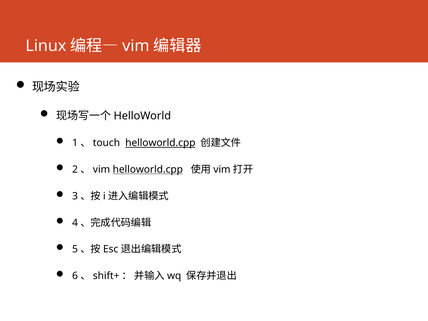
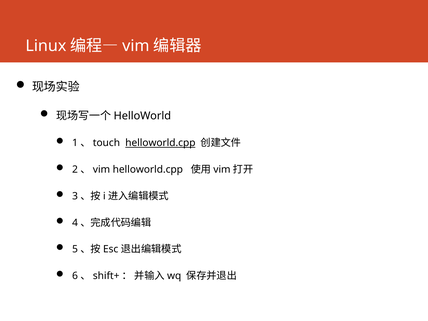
helloworld.cpp at (148, 169) underline: present -> none
